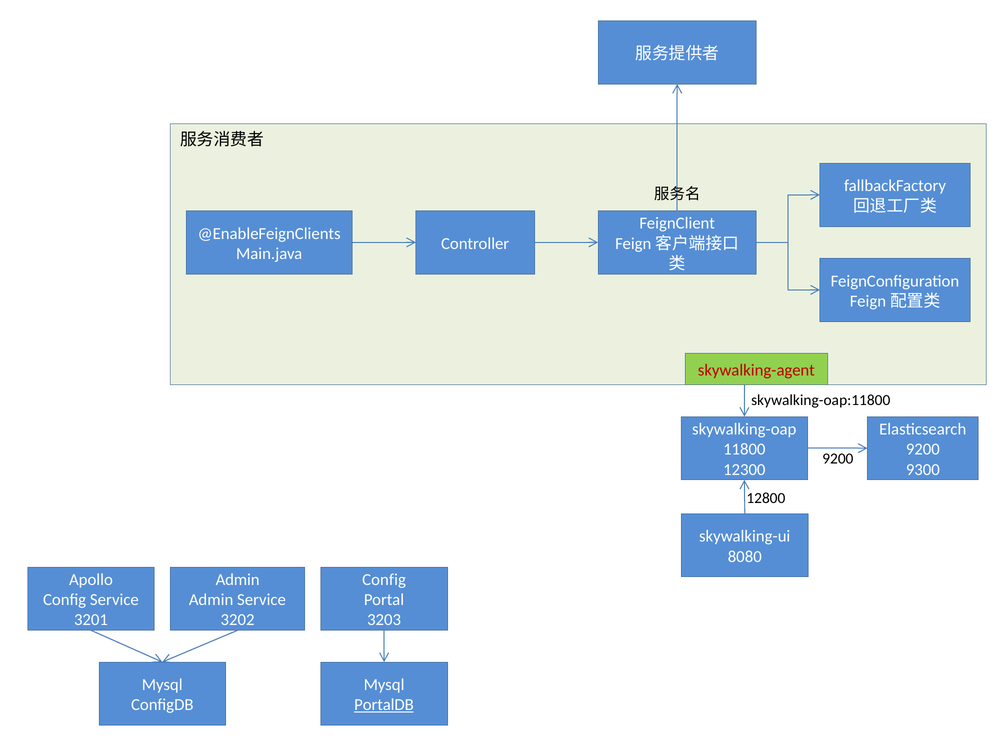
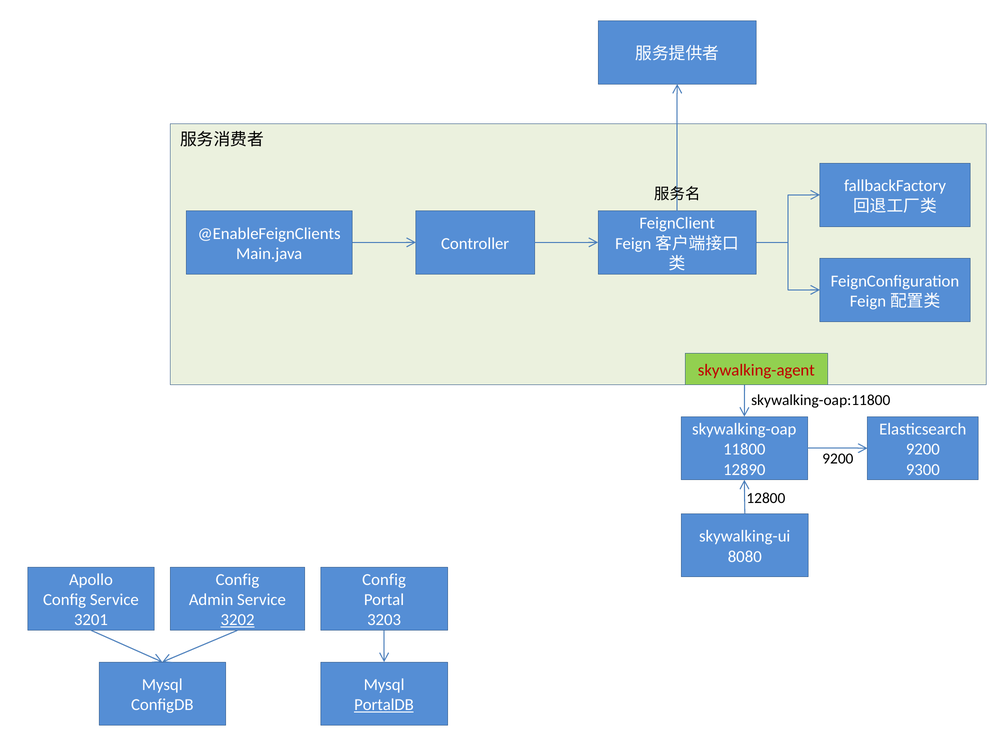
12300: 12300 -> 12890
Admin at (238, 580): Admin -> Config
3202 underline: none -> present
